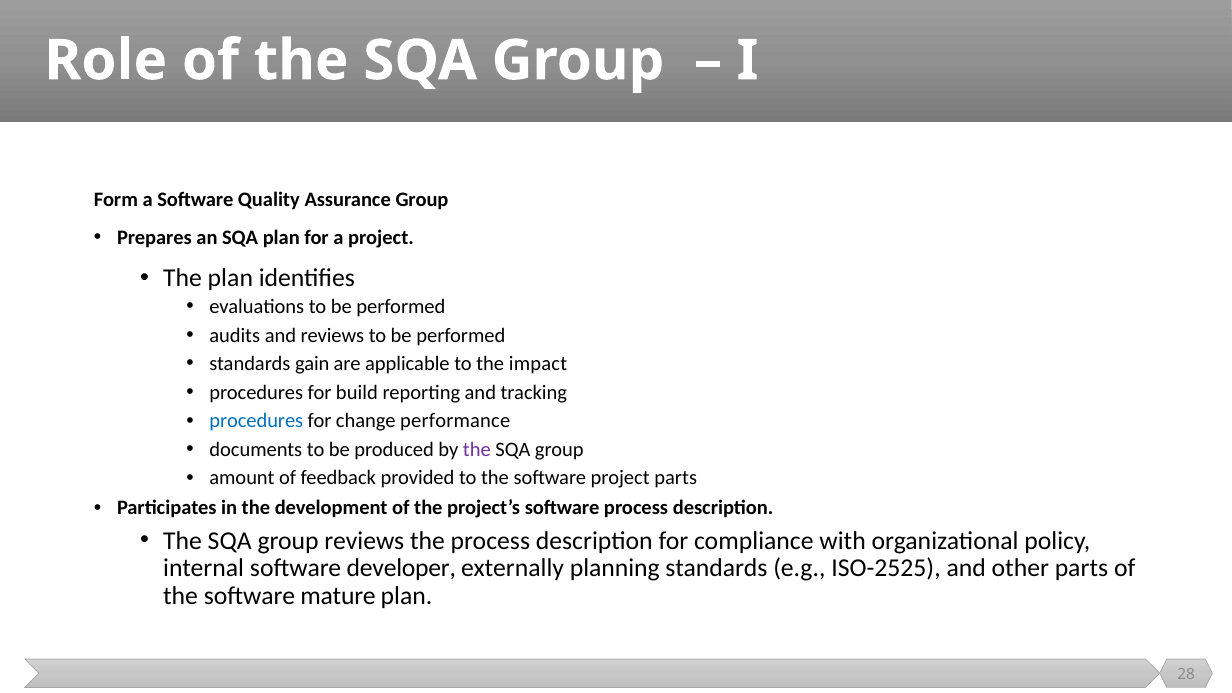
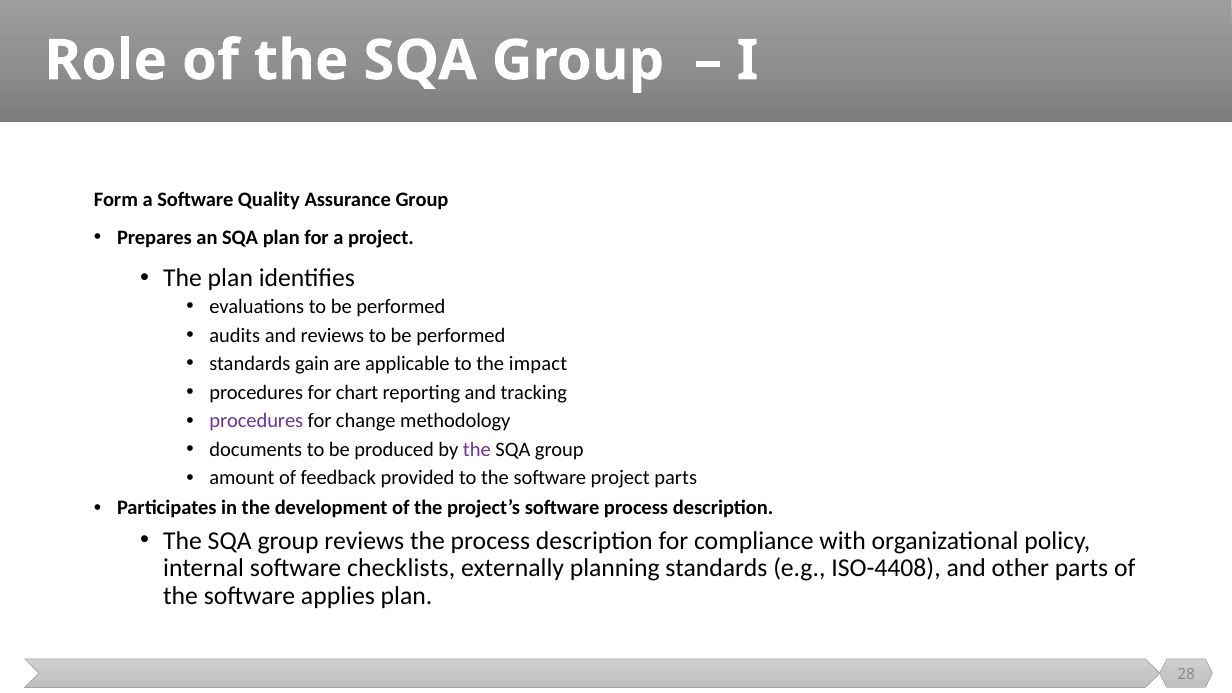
build: build -> chart
procedures at (256, 421) colour: blue -> purple
performance: performance -> methodology
developer: developer -> checklists
ISO-2525: ISO-2525 -> ISO-4408
mature: mature -> applies
